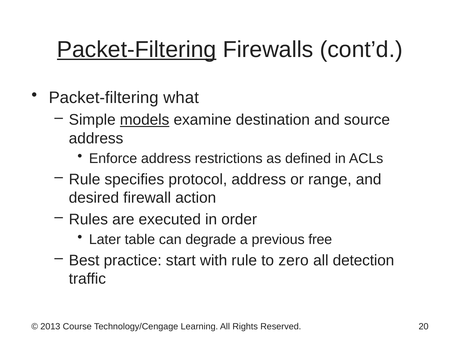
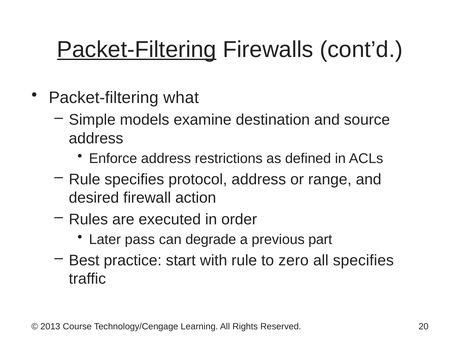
models underline: present -> none
table: table -> pass
free: free -> part
all detection: detection -> specifies
